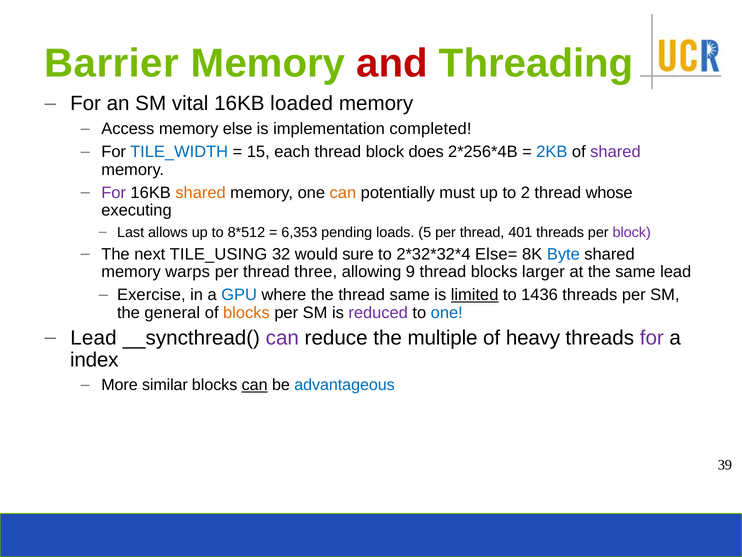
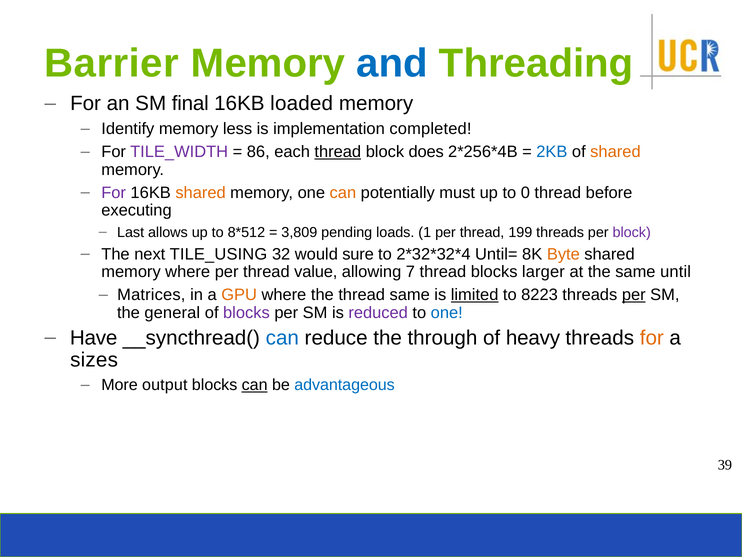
and colour: red -> blue
vital: vital -> final
Access: Access -> Identify
else: else -> less
TILE_WIDTH colour: blue -> purple
15: 15 -> 86
thread at (338, 152) underline: none -> present
shared at (615, 152) colour: purple -> orange
2: 2 -> 0
whose: whose -> before
6,353: 6,353 -> 3,809
5: 5 -> 1
401: 401 -> 199
Else=: Else= -> Until=
Byte colour: blue -> orange
memory warps: warps -> where
three: three -> value
9: 9 -> 7
same lead: lead -> until
Exercise: Exercise -> Matrices
GPU colour: blue -> orange
1436: 1436 -> 8223
per at (634, 295) underline: none -> present
blocks at (246, 312) colour: orange -> purple
Lead at (93, 338): Lead -> Have
can at (282, 338) colour: purple -> blue
multiple: multiple -> through
for at (652, 338) colour: purple -> orange
index: index -> sizes
similar: similar -> output
